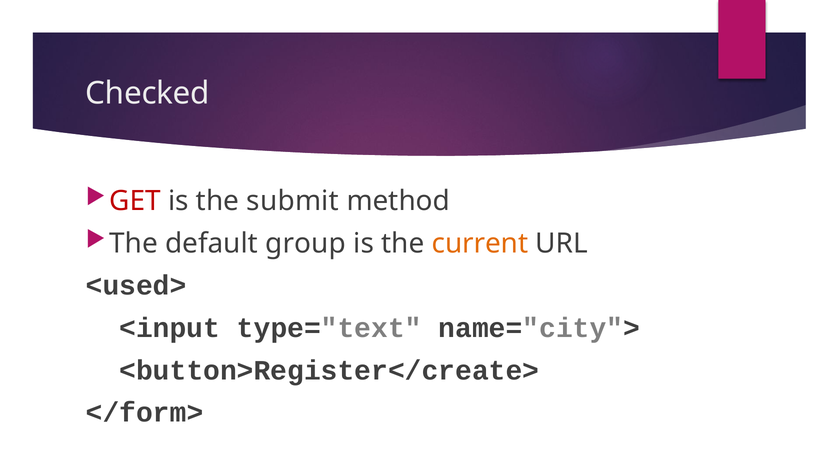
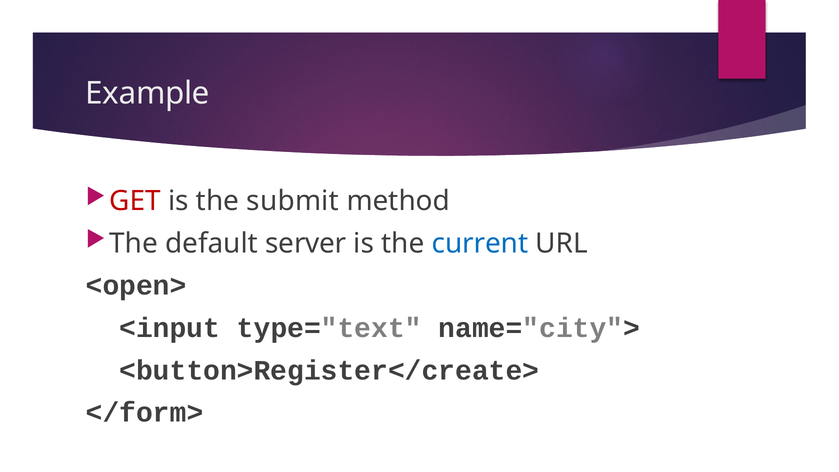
Checked: Checked -> Example
group: group -> server
current colour: orange -> blue
<used>: <used> -> <open>
